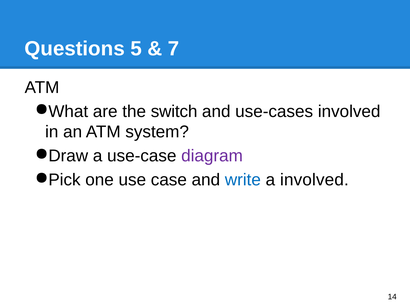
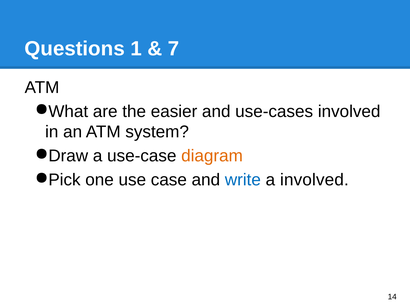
5: 5 -> 1
switch: switch -> easier
diagram colour: purple -> orange
